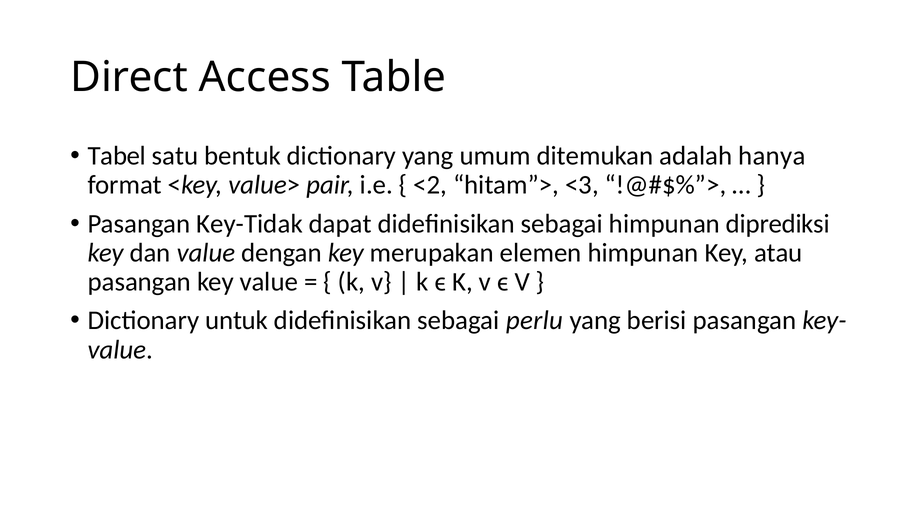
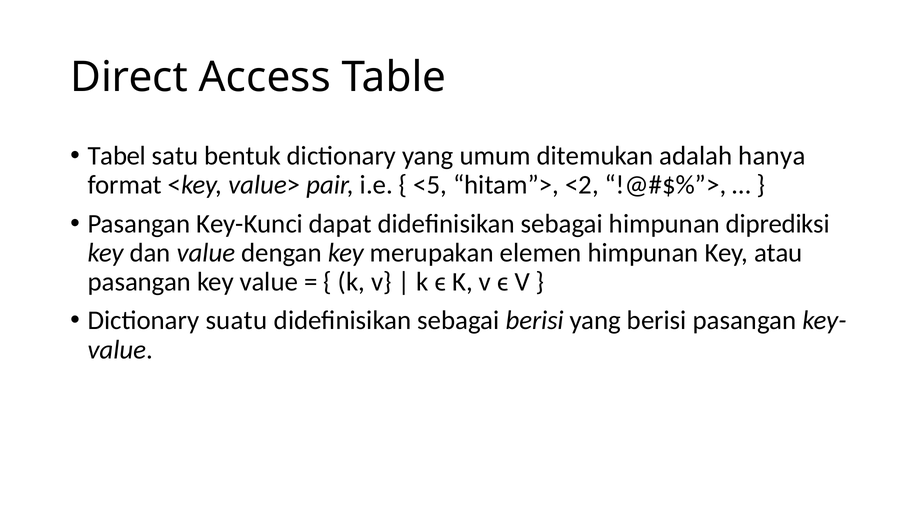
<2: <2 -> <5
<3: <3 -> <2
Key-Tidak: Key-Tidak -> Key-Kunci
untuk: untuk -> suatu
sebagai perlu: perlu -> berisi
